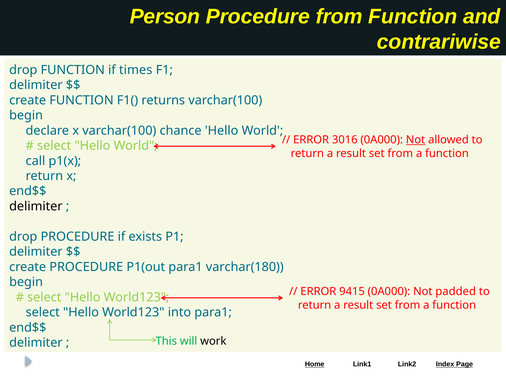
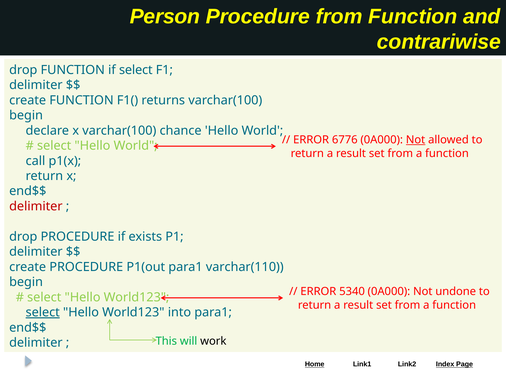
if times: times -> select
3016: 3016 -> 6776
delimiter at (36, 207) colour: black -> red
varchar(180: varchar(180 -> varchar(110
9415: 9415 -> 5340
padded: padded -> undone
select at (43, 313) underline: none -> present
